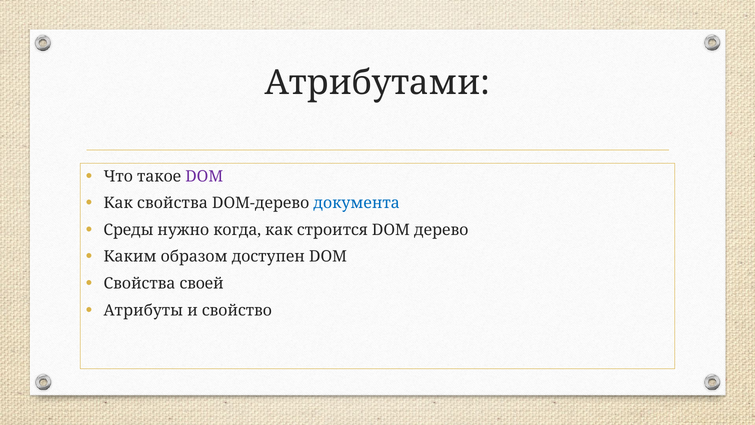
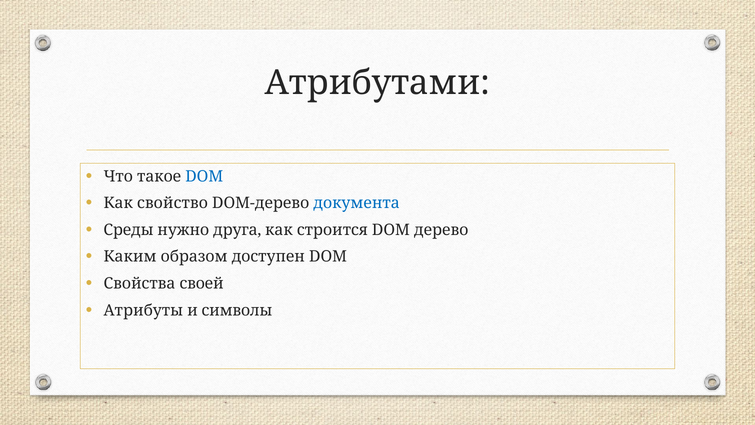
DOM at (204, 176) colour: purple -> blue
Как свойства: свойства -> свойство
когда: когда -> друга
свойство: свойство -> символы
